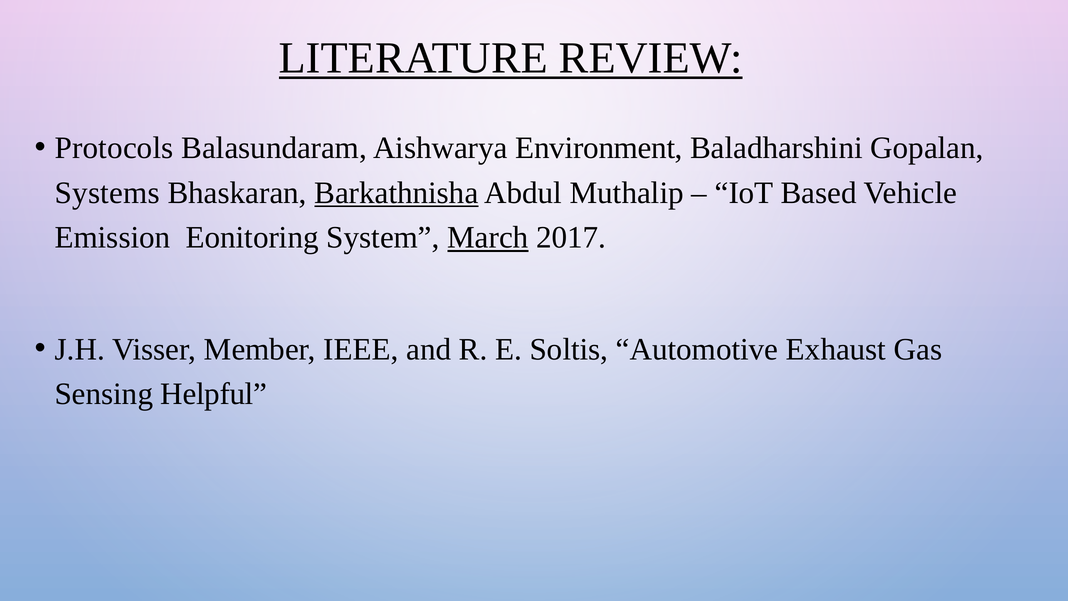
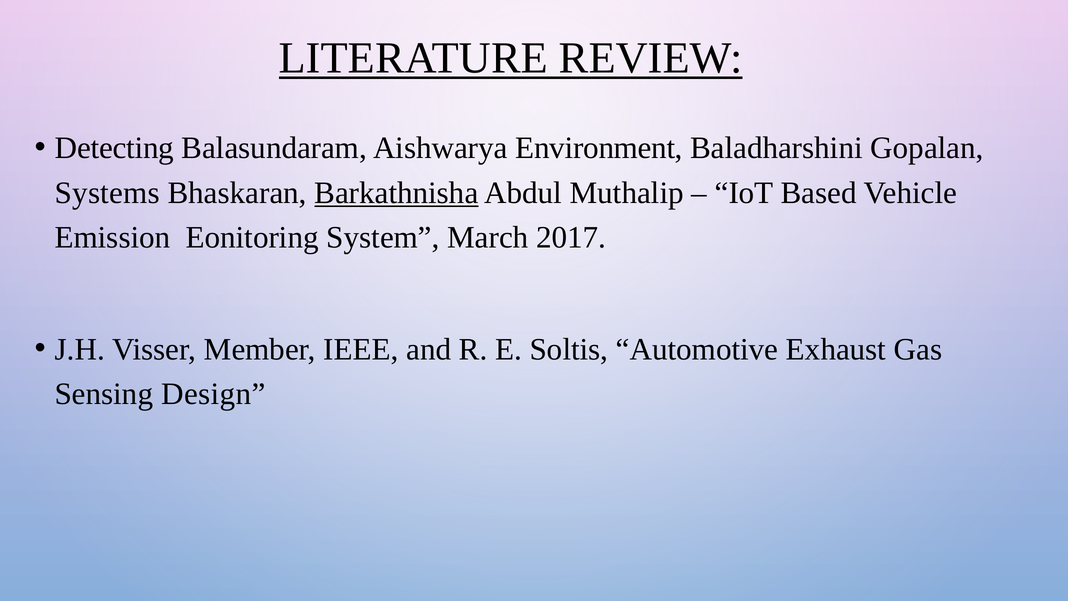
Protocols: Protocols -> Detecting
March underline: present -> none
Helpful: Helpful -> Design
